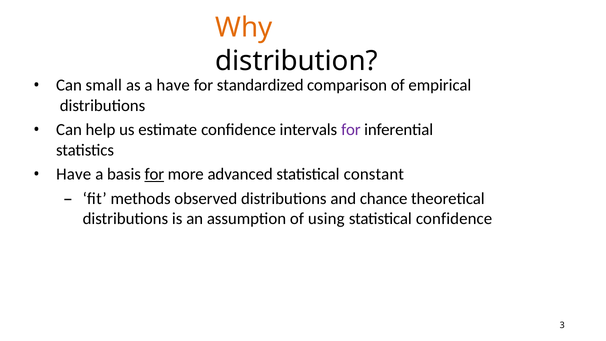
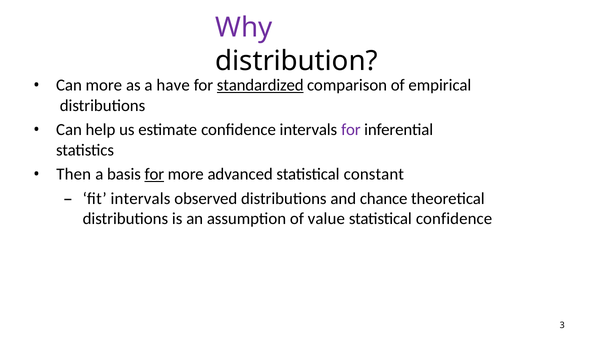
Why colour: orange -> purple
Can small: small -> more
standardized underline: none -> present
Have at (74, 174): Have -> Then
fit methods: methods -> intervals
using: using -> value
